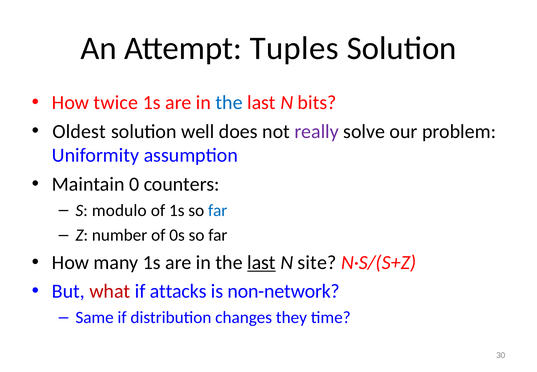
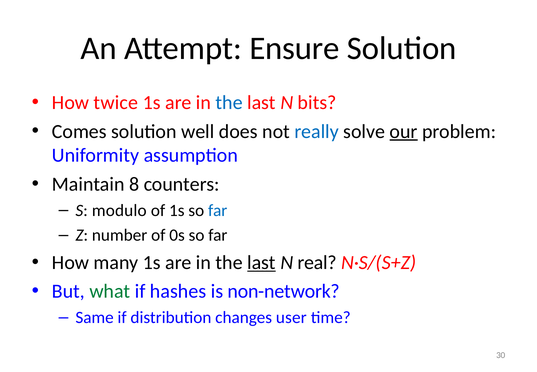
Tuples: Tuples -> Ensure
Oldest: Oldest -> Comes
really colour: purple -> blue
our underline: none -> present
0: 0 -> 8
site: site -> real
what colour: red -> green
attacks: attacks -> hashes
they: they -> user
